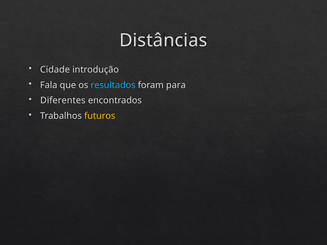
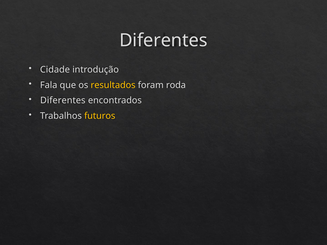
Distâncias at (163, 40): Distâncias -> Diferentes
resultados colour: light blue -> yellow
para: para -> roda
